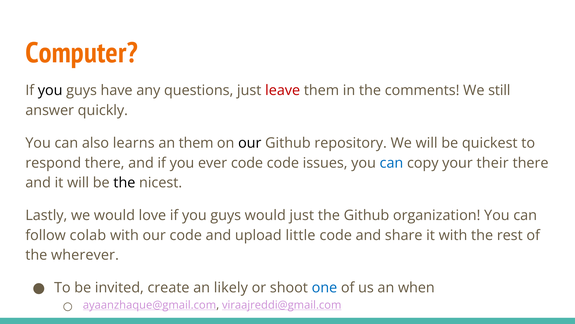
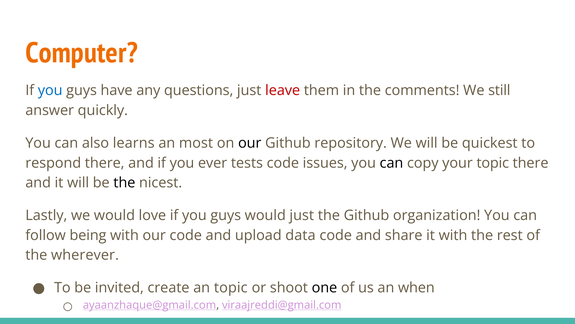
you at (50, 90) colour: black -> blue
an them: them -> most
ever code: code -> tests
can at (391, 163) colour: blue -> black
your their: their -> topic
colab: colab -> being
little: little -> data
an likely: likely -> topic
one colour: blue -> black
